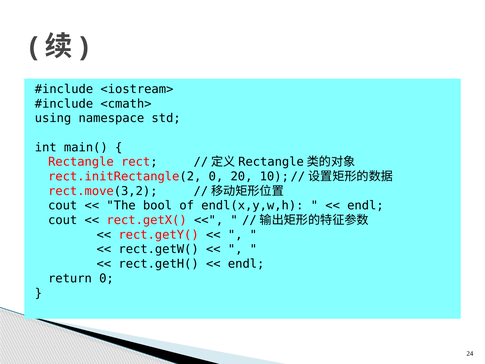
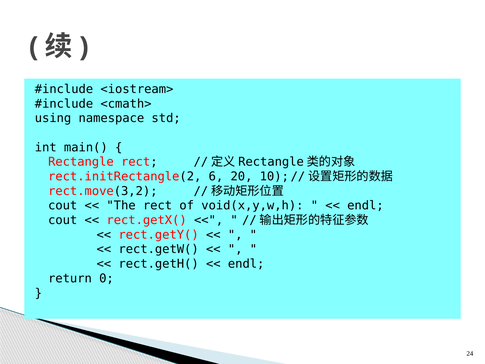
rect.initRectangle(2 0: 0 -> 6
The bool: bool -> rect
endl(x,y,w,h: endl(x,y,w,h -> void(x,y,w,h
